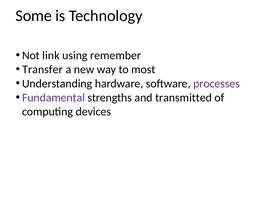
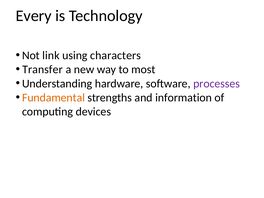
Some: Some -> Every
remember: remember -> characters
Fundamental colour: purple -> orange
transmitted: transmitted -> information
